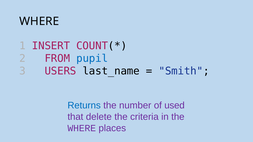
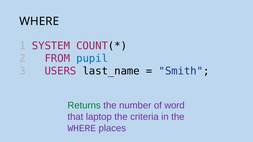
INSERT: INSERT -> SYSTEM
Returns colour: blue -> green
used: used -> word
delete: delete -> laptop
